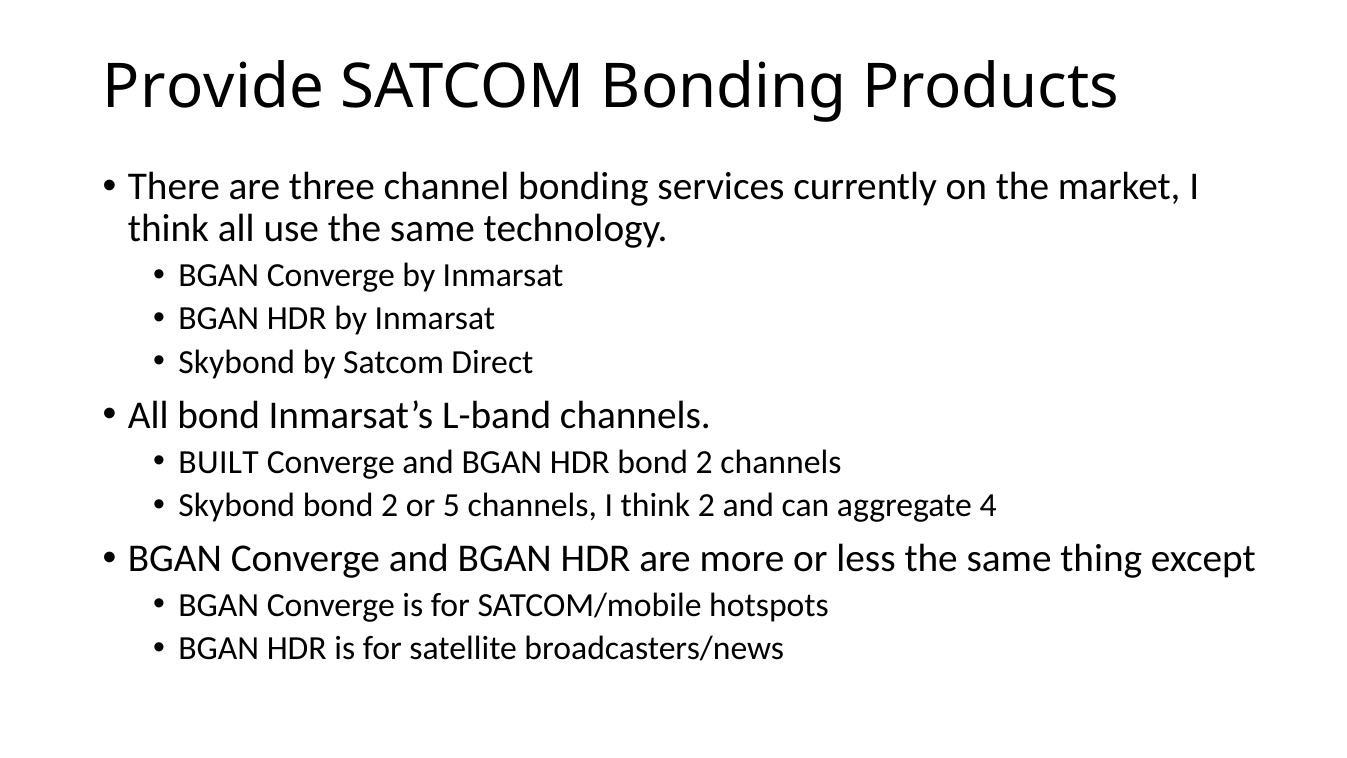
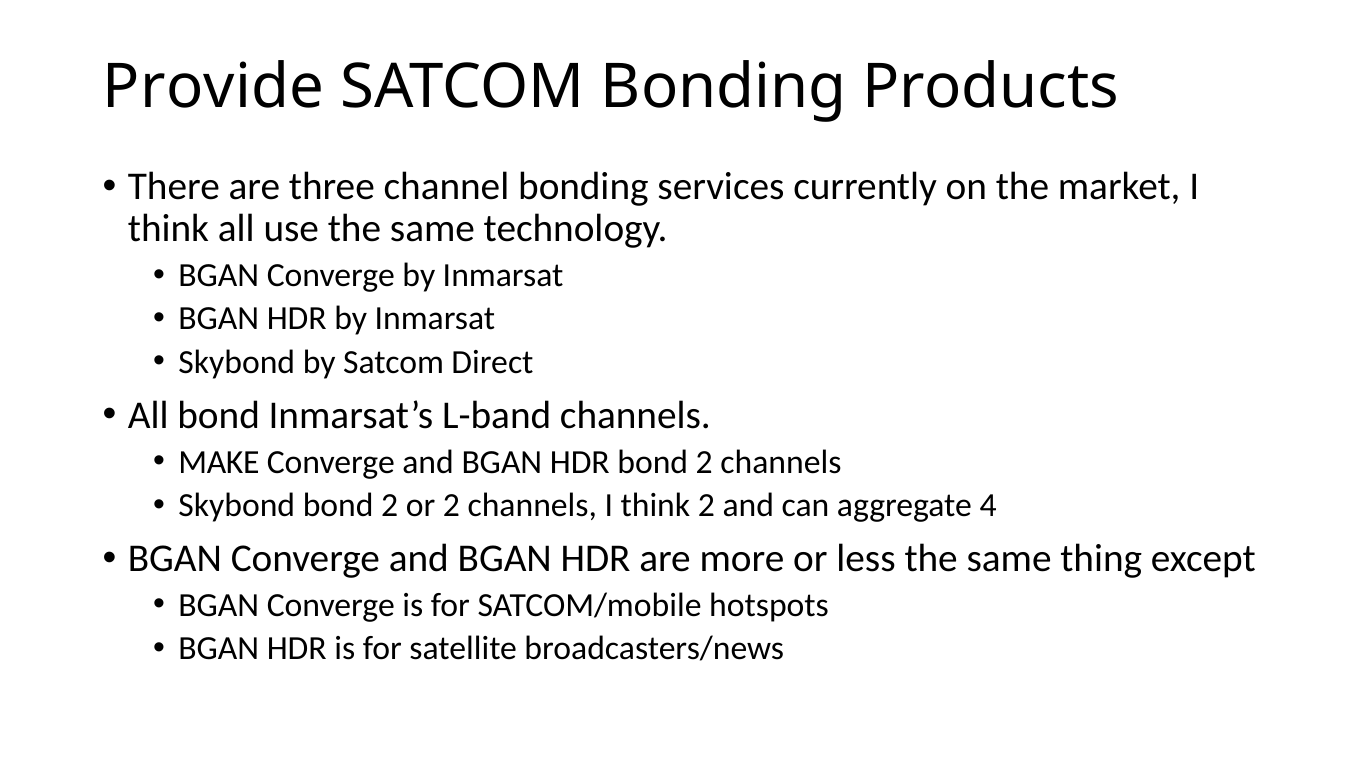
BUILT: BUILT -> MAKE
or 5: 5 -> 2
